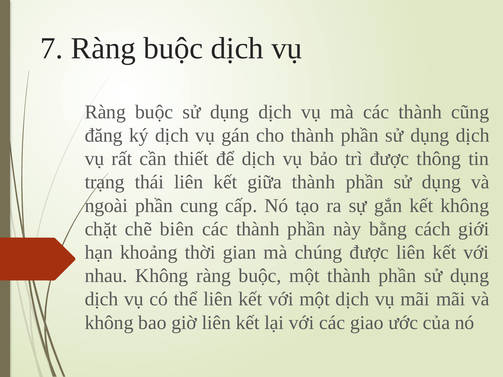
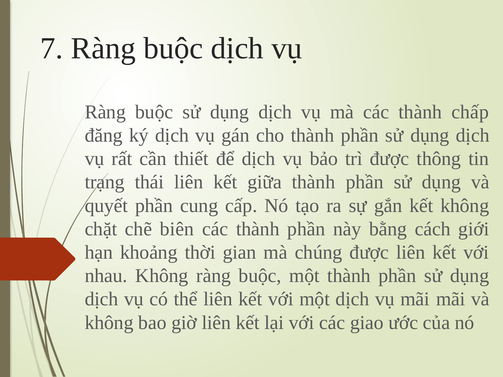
cũng: cũng -> chấp
ngoài: ngoài -> quyết
